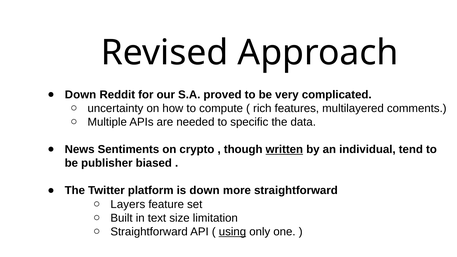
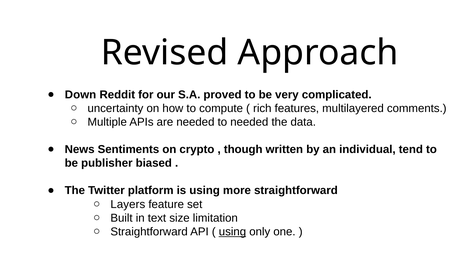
to specific: specific -> needed
written underline: present -> none
is down: down -> using
